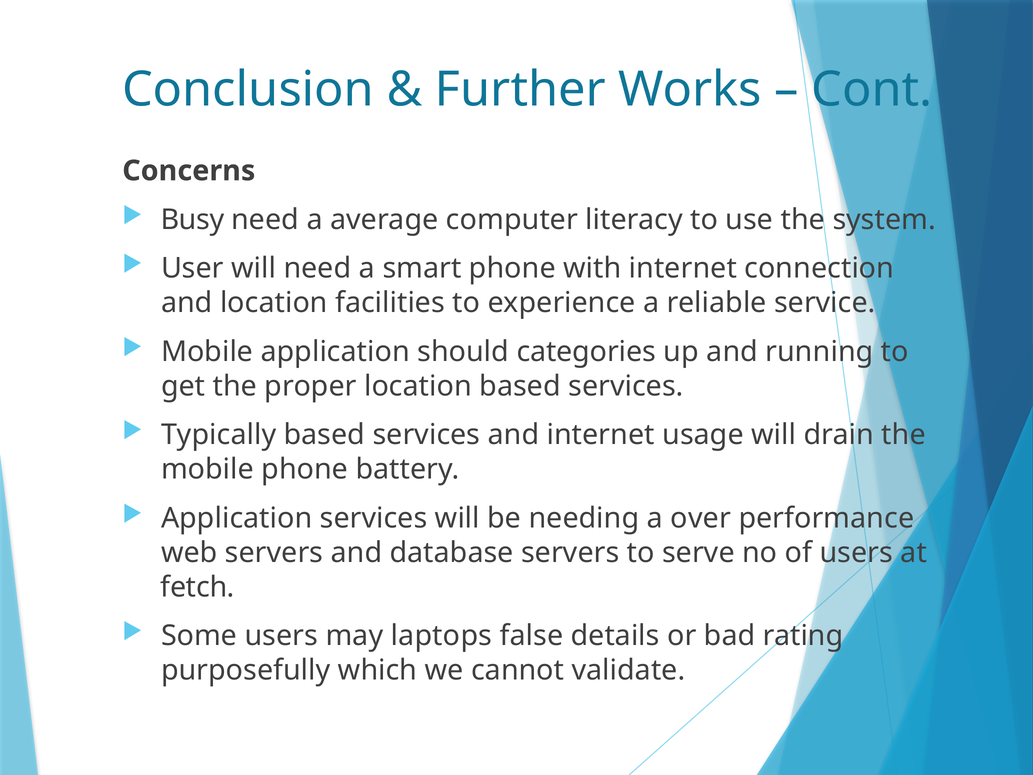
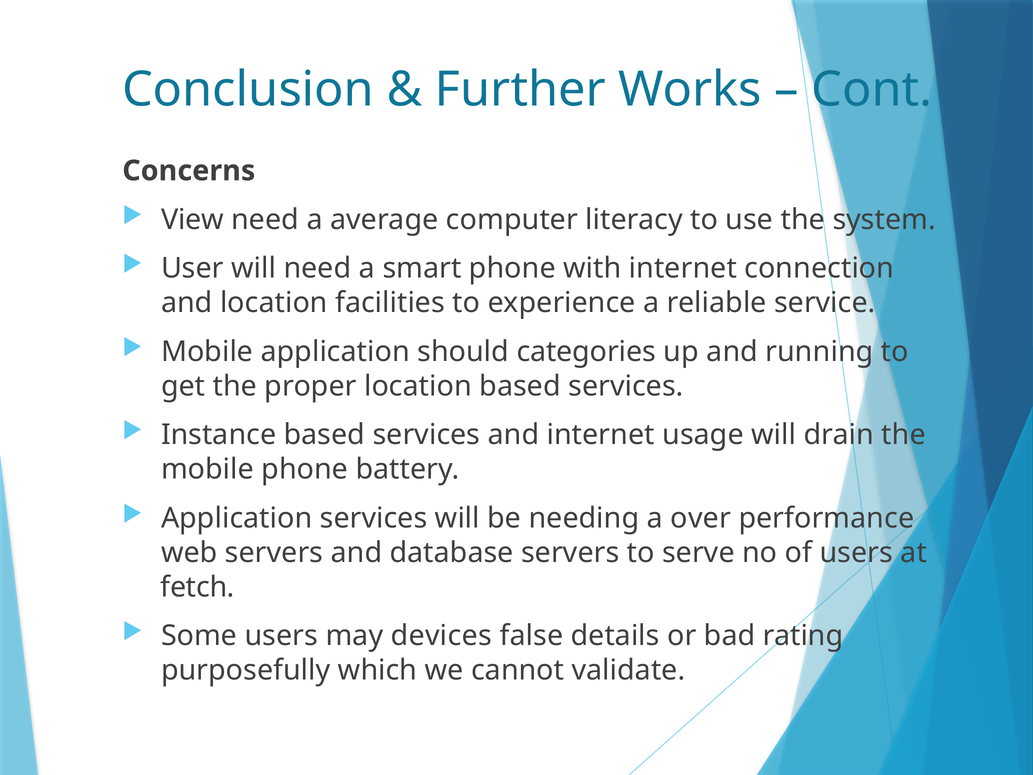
Busy: Busy -> View
Typically: Typically -> Instance
laptops: laptops -> devices
